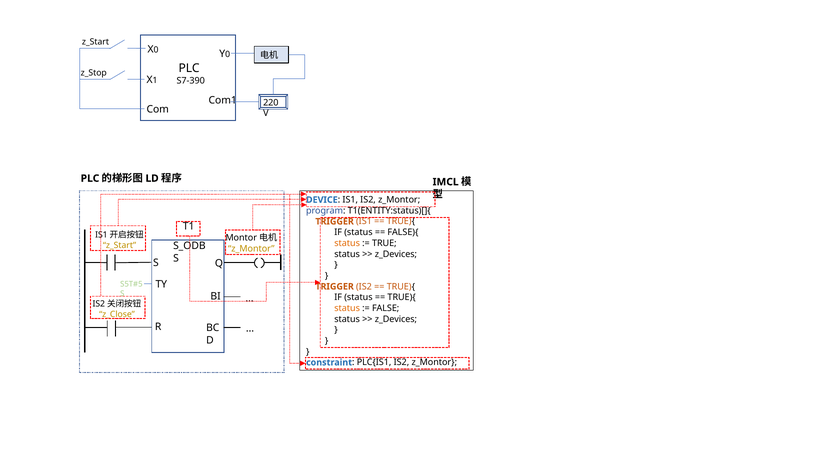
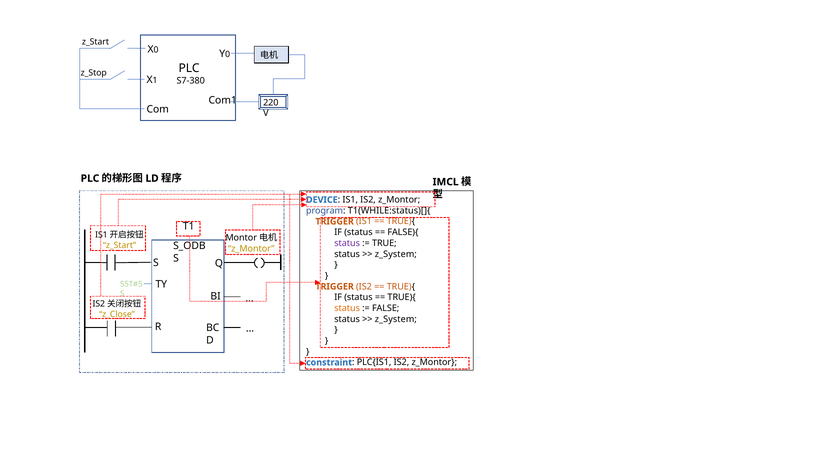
S7-390: S7-390 -> S7-380
T1(ENTITY:status)[]{: T1(ENTITY:status)[]{ -> T1(WHILE:status)[]{
status at (347, 243) colour: orange -> purple
z_Devices at (396, 254): z_Devices -> z_System
z_Devices at (396, 319): z_Devices -> z_System
